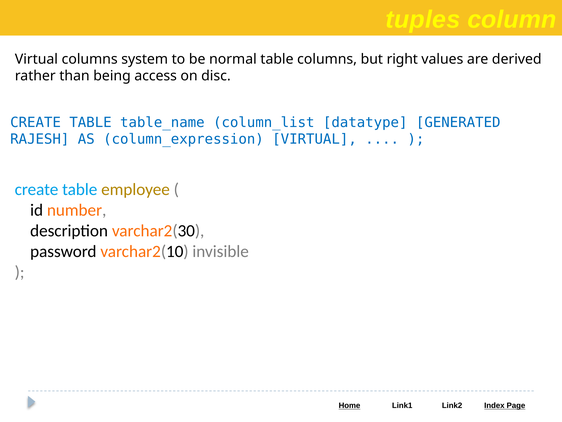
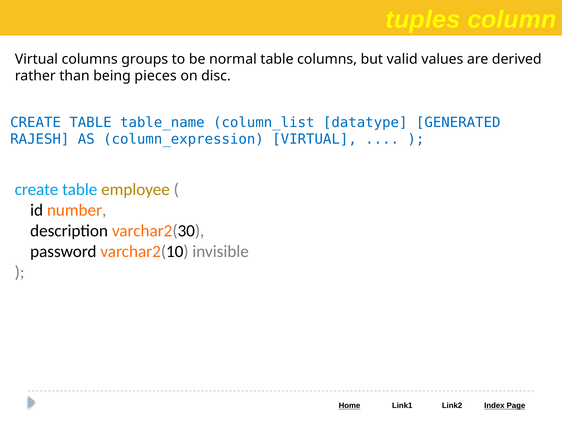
system: system -> groups
right: right -> valid
access: access -> pieces
